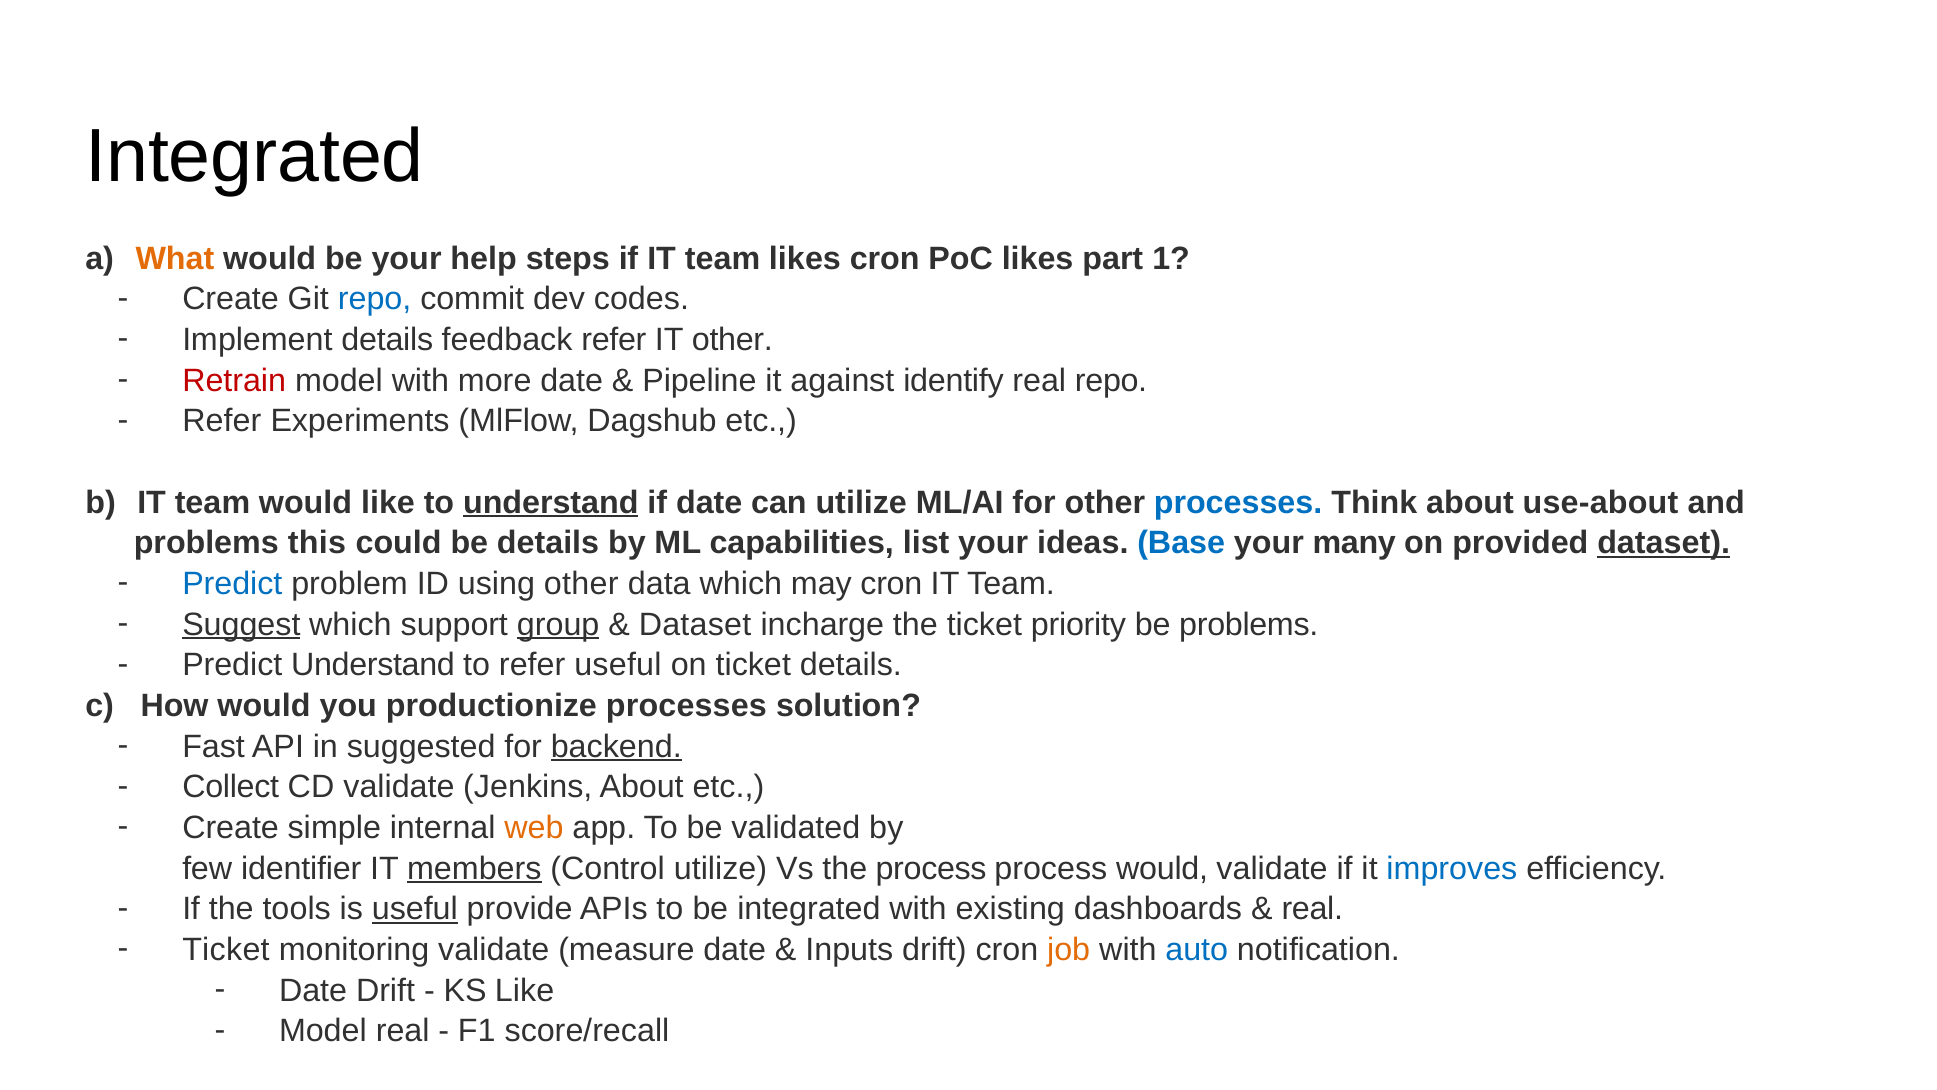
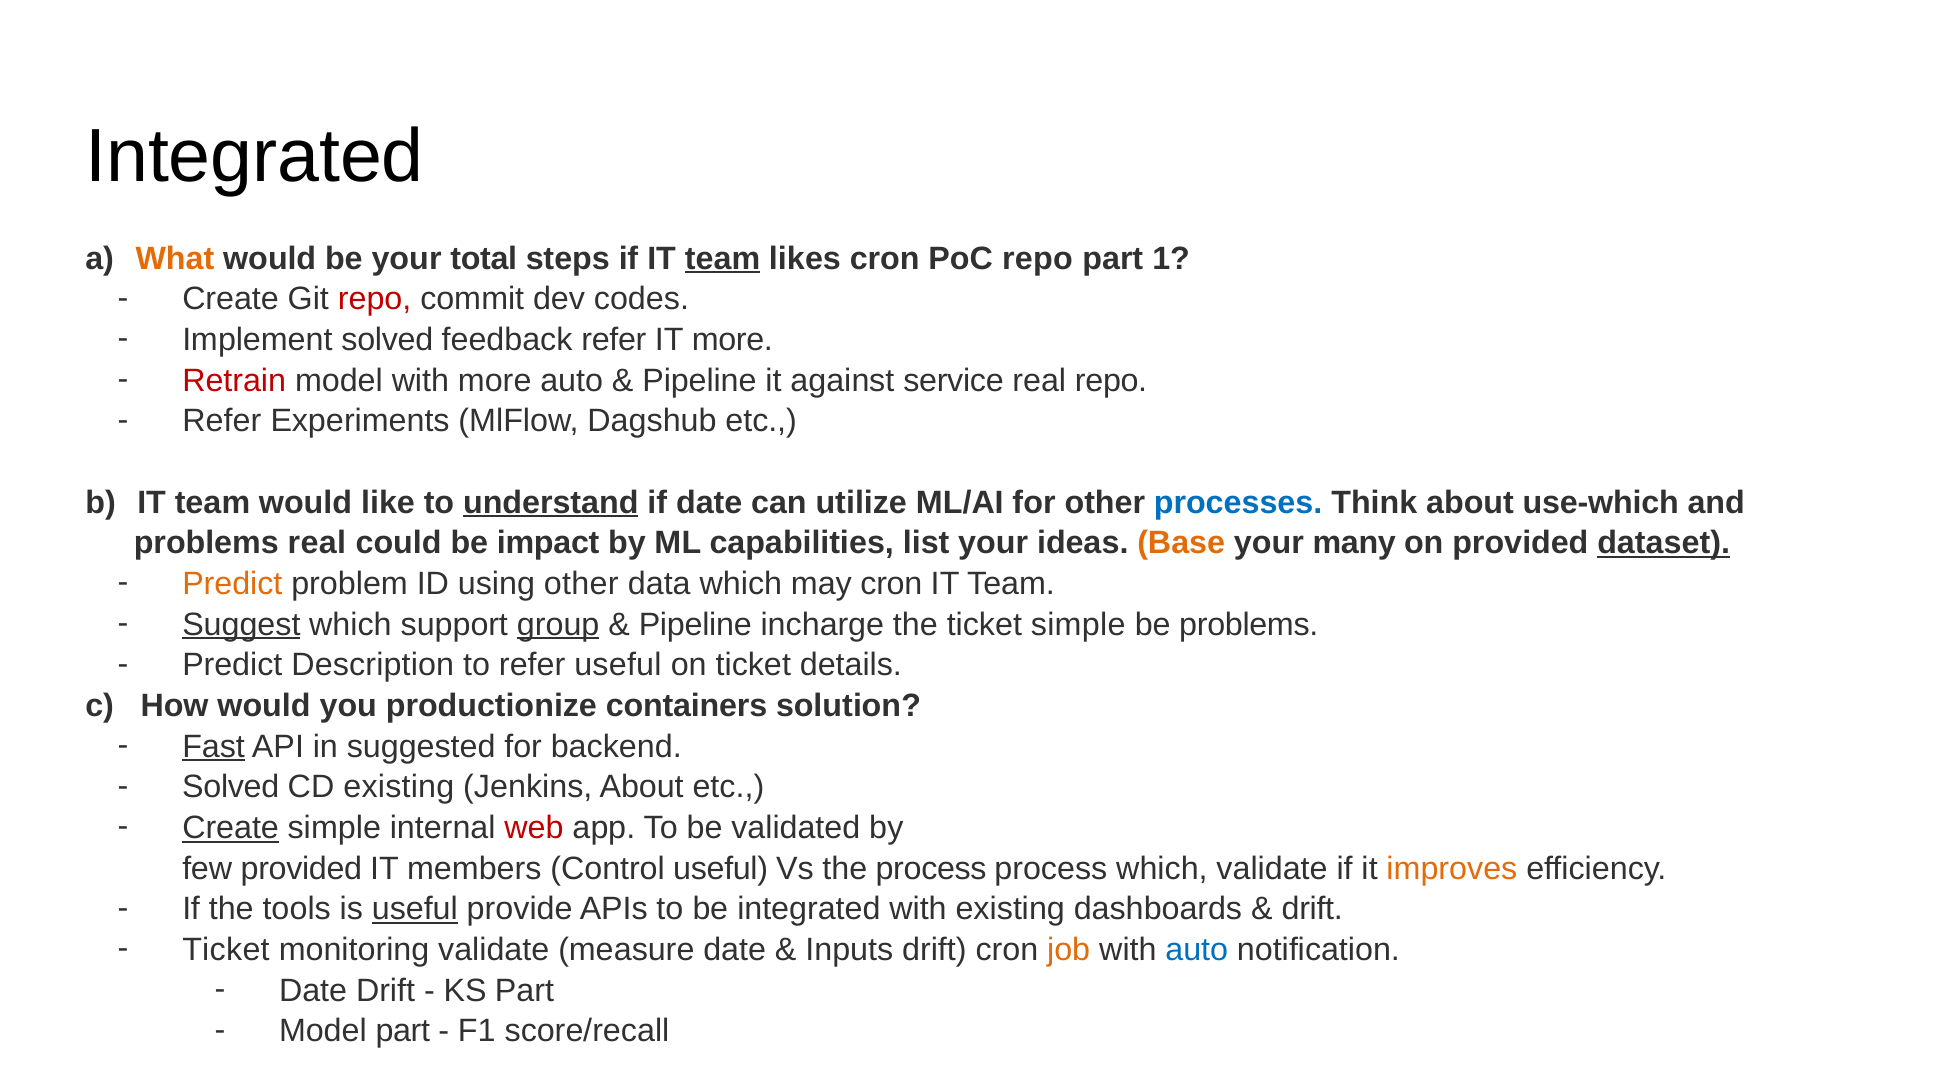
help: help -> total
team at (723, 258) underline: none -> present
PoC likes: likes -> repo
repo at (375, 299) colour: blue -> red
Implement details: details -> solved
IT other: other -> more
more date: date -> auto
identify: identify -> service
use-about: use-about -> use-which
problems this: this -> real
be details: details -> impact
Base colour: blue -> orange
Predict at (232, 584) colour: blue -> orange
Dataset at (695, 624): Dataset -> Pipeline
ticket priority: priority -> simple
Predict Understand: Understand -> Description
productionize processes: processes -> containers
Fast underline: none -> present
backend underline: present -> none
Collect at (231, 787): Collect -> Solved
CD validate: validate -> existing
Create at (231, 828) underline: none -> present
web colour: orange -> red
few identifier: identifier -> provided
members underline: present -> none
Control utilize: utilize -> useful
process would: would -> which
improves colour: blue -> orange
real at (1312, 909): real -> drift
KS Like: Like -> Part
Model real: real -> part
